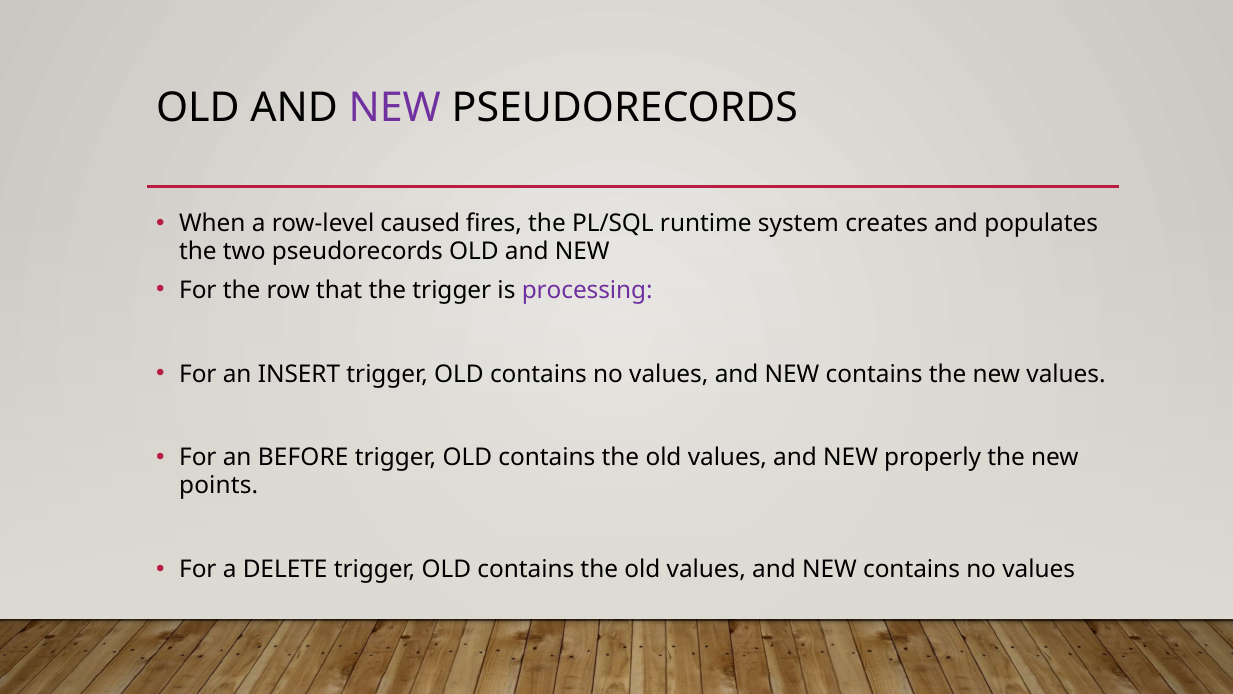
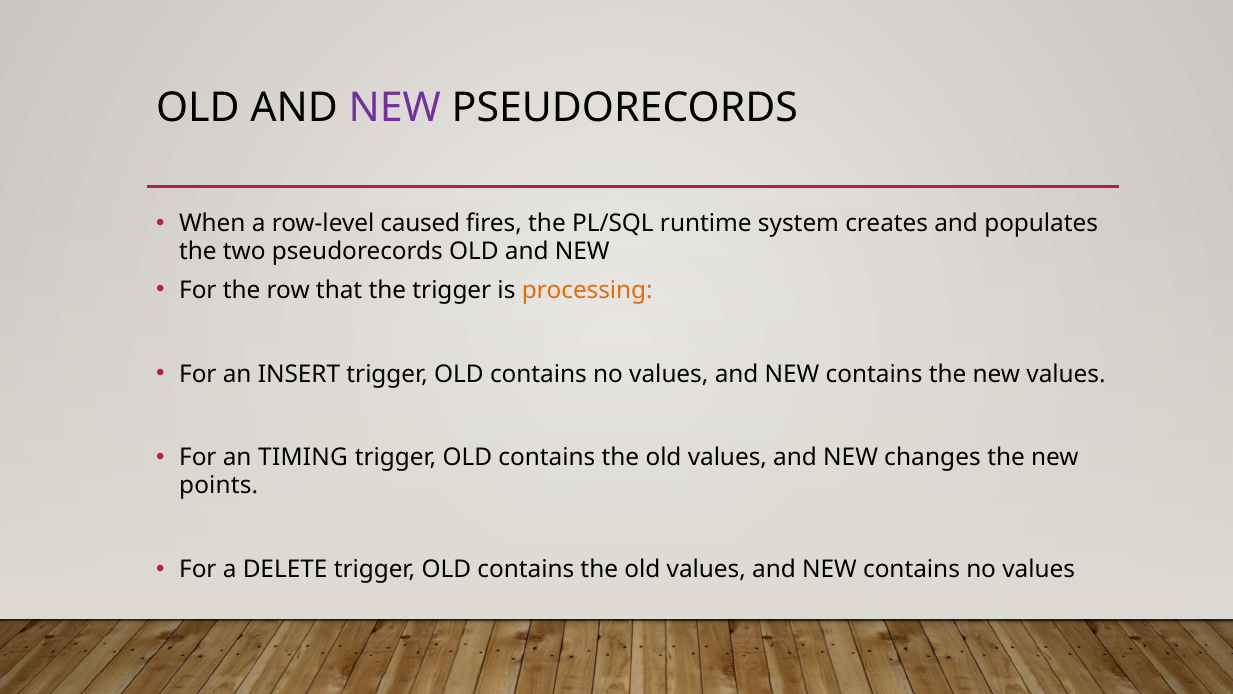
processing colour: purple -> orange
BEFORE: BEFORE -> TIMING
properly: properly -> changes
